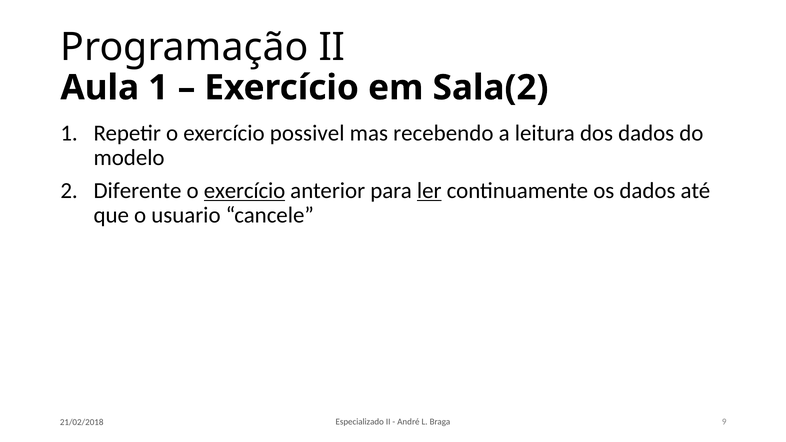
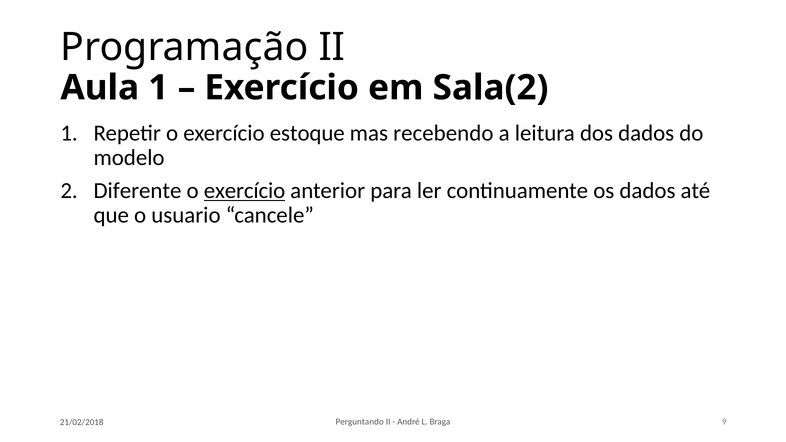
possivel: possivel -> estoque
ler underline: present -> none
Especializado: Especializado -> Perguntando
